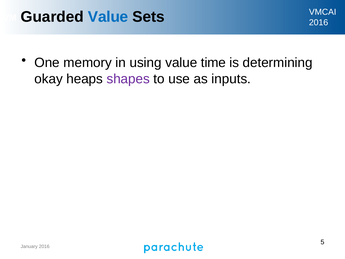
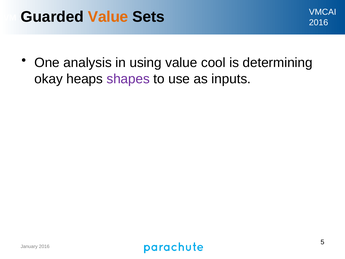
Value at (108, 17) colour: blue -> orange
memory: memory -> analysis
time: time -> cool
